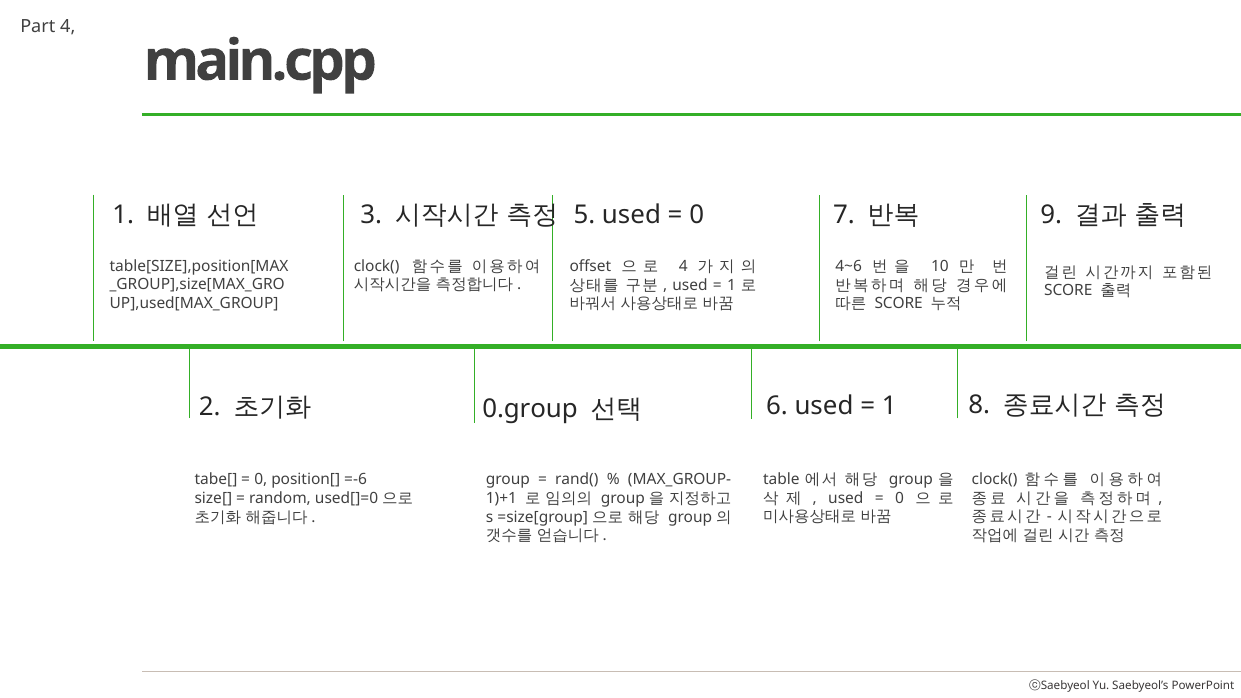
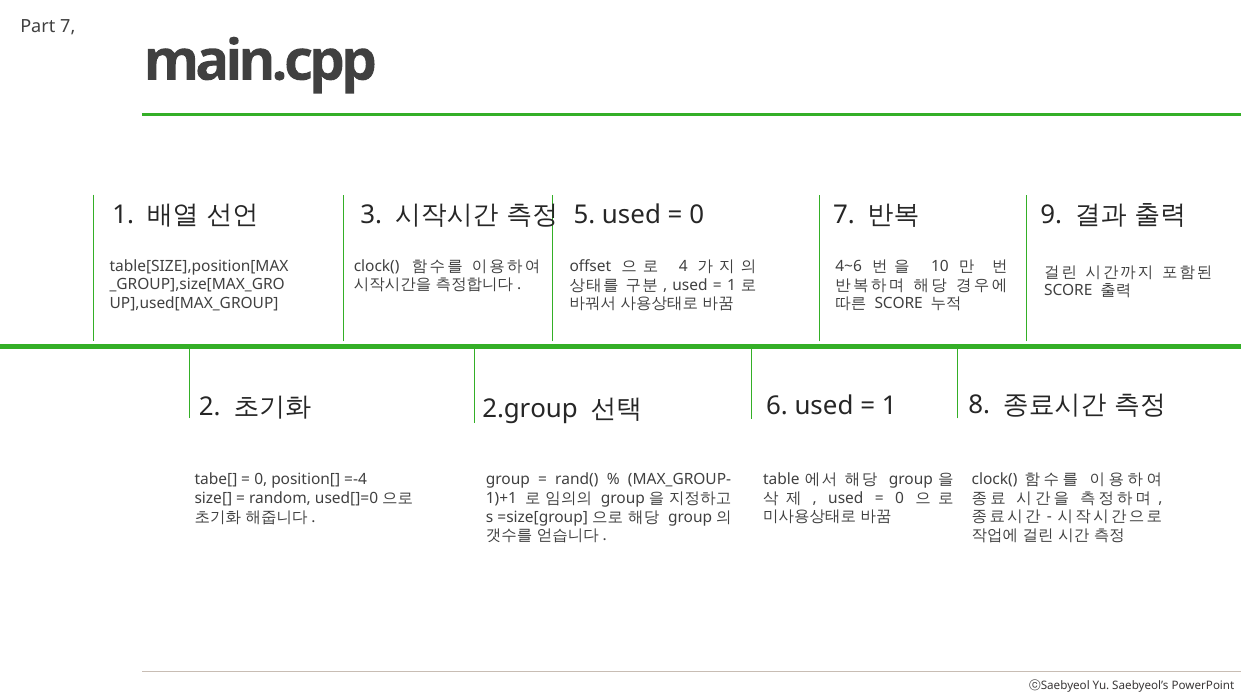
Part 4: 4 -> 7
0.group: 0.group -> 2.group
=-6: =-6 -> =-4
